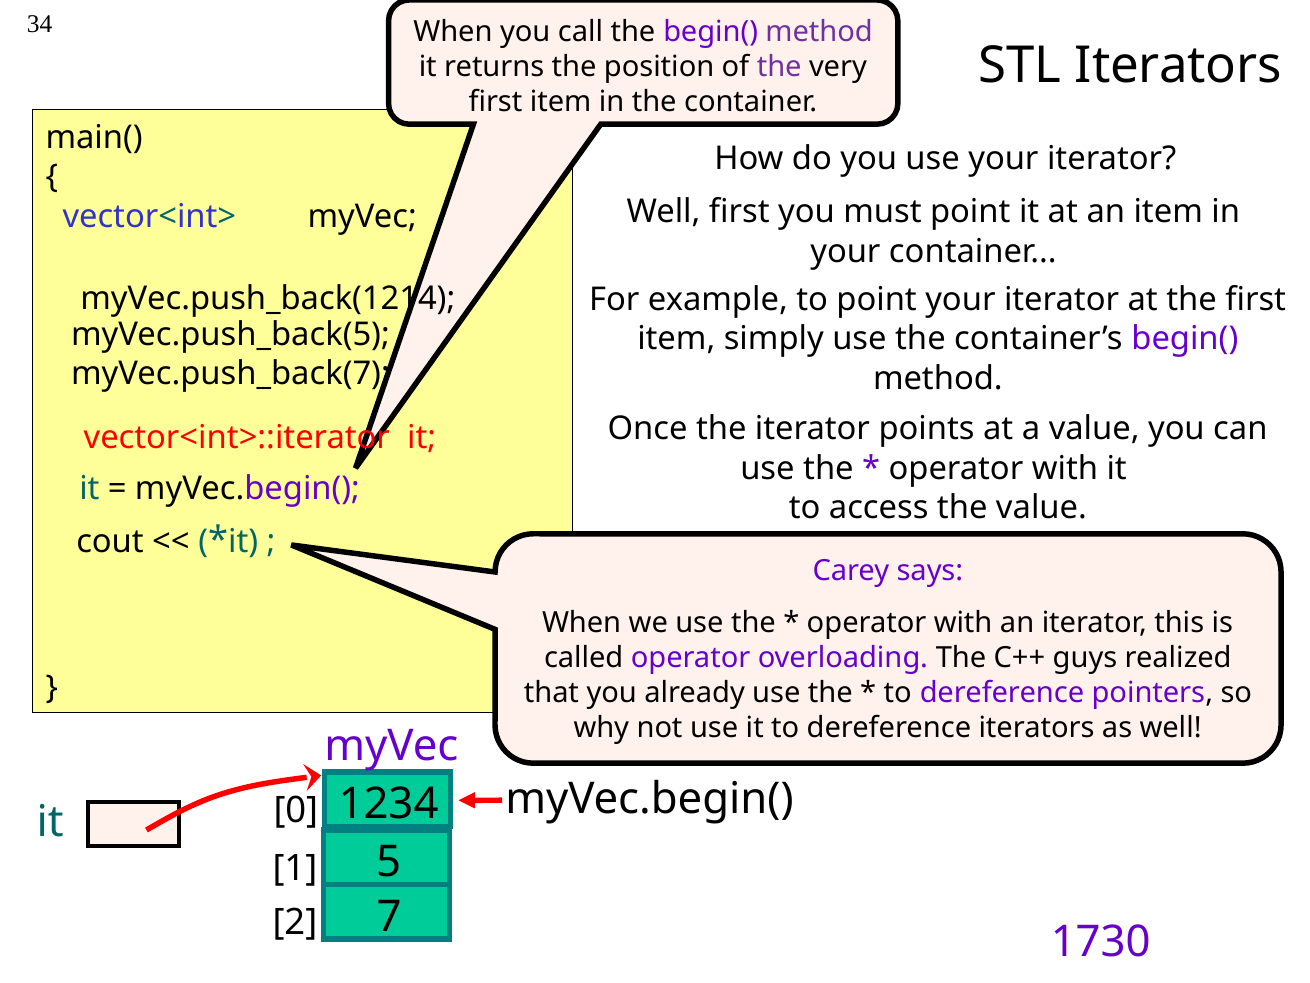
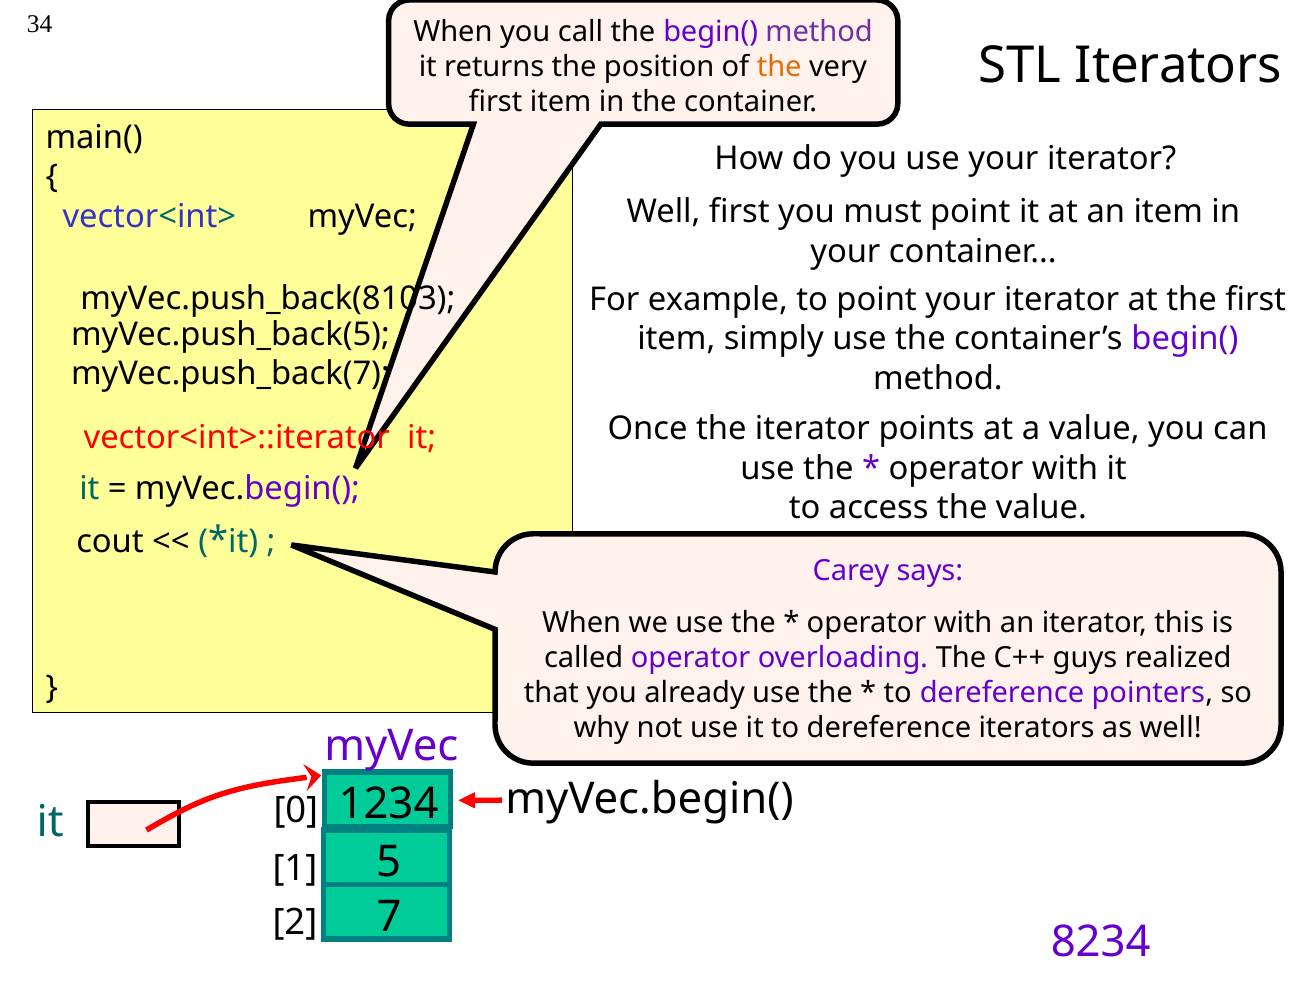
the at (779, 67) colour: purple -> orange
myVec.push_back(1214: myVec.push_back(1214 -> myVec.push_back(8103
1730: 1730 -> 8234
